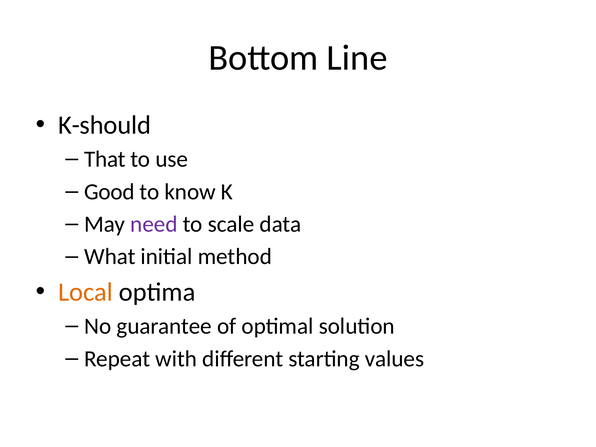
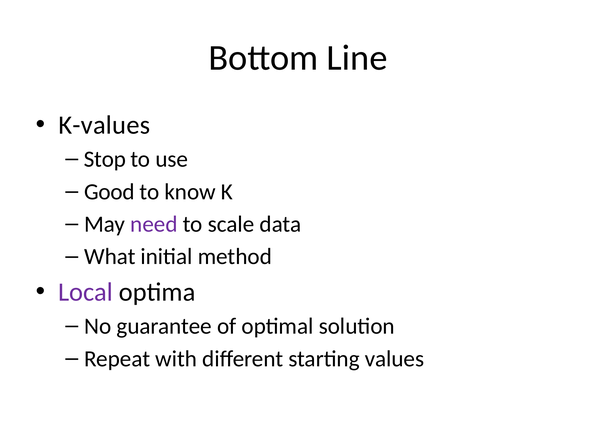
K-should: K-should -> K-values
That: That -> Stop
Local colour: orange -> purple
